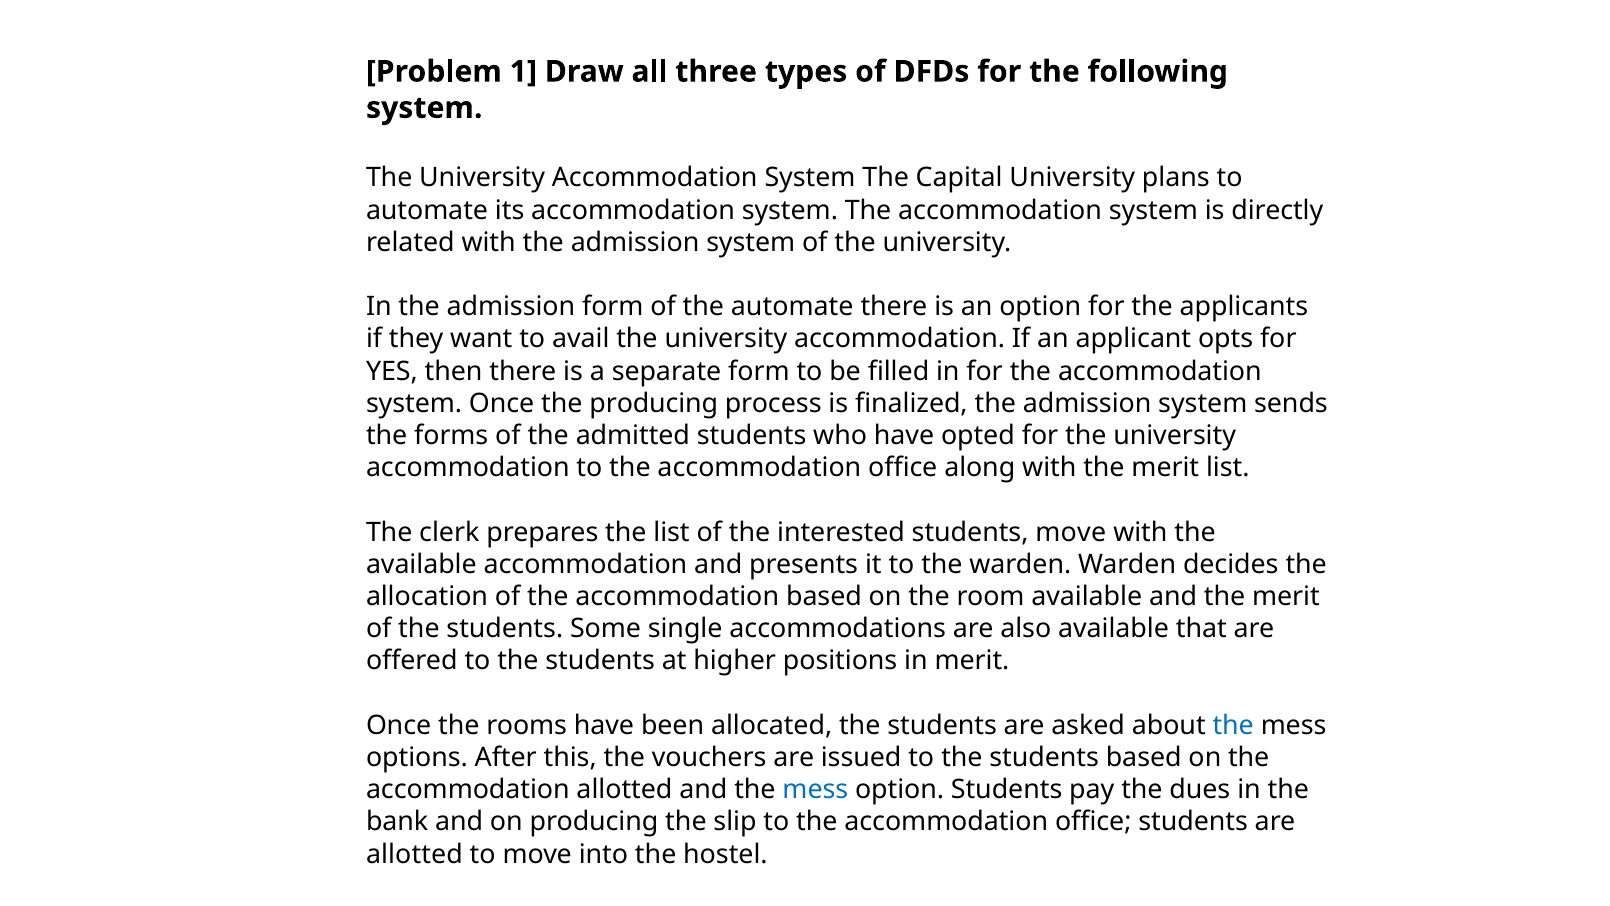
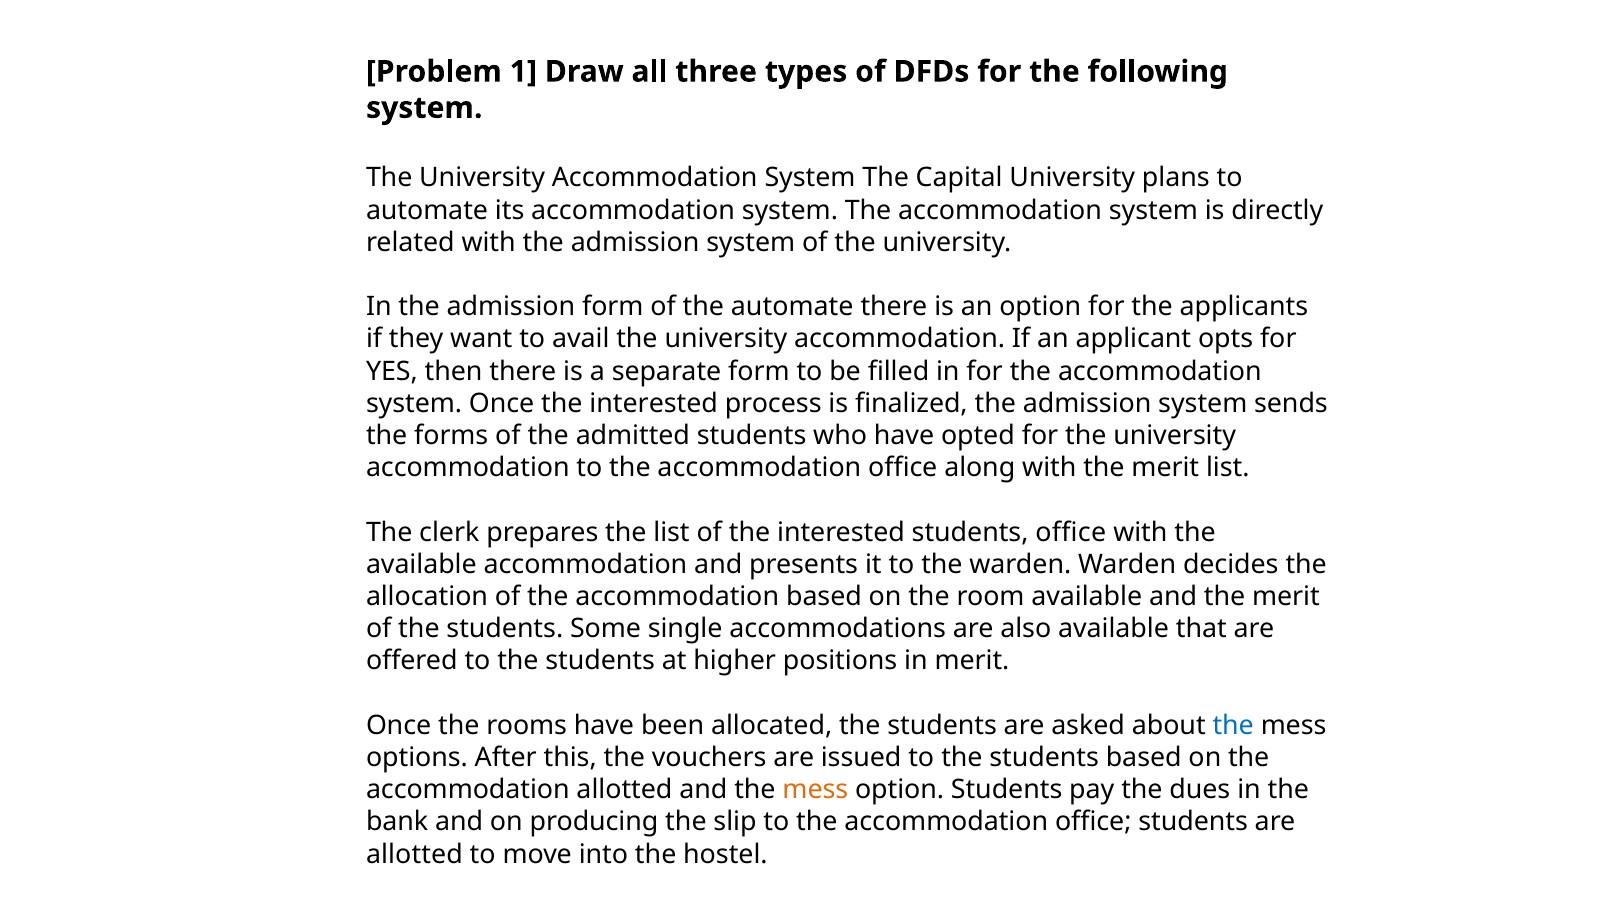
Once the producing: producing -> interested
students move: move -> office
mess at (815, 790) colour: blue -> orange
